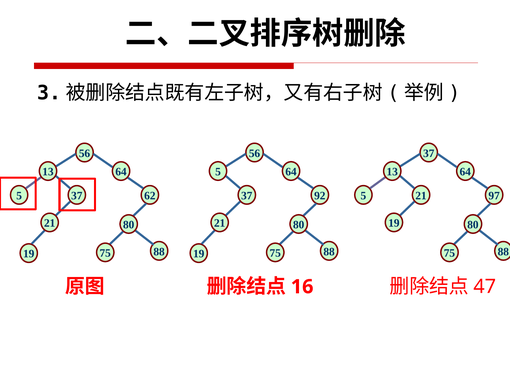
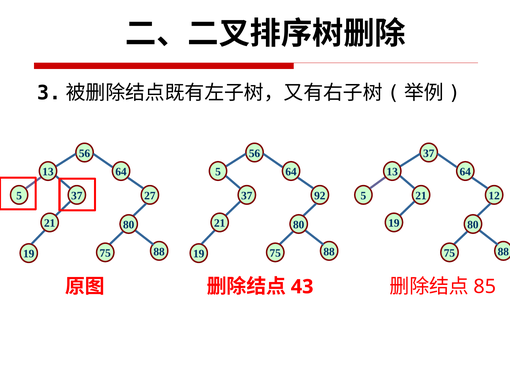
62: 62 -> 27
97: 97 -> 12
16: 16 -> 43
47: 47 -> 85
